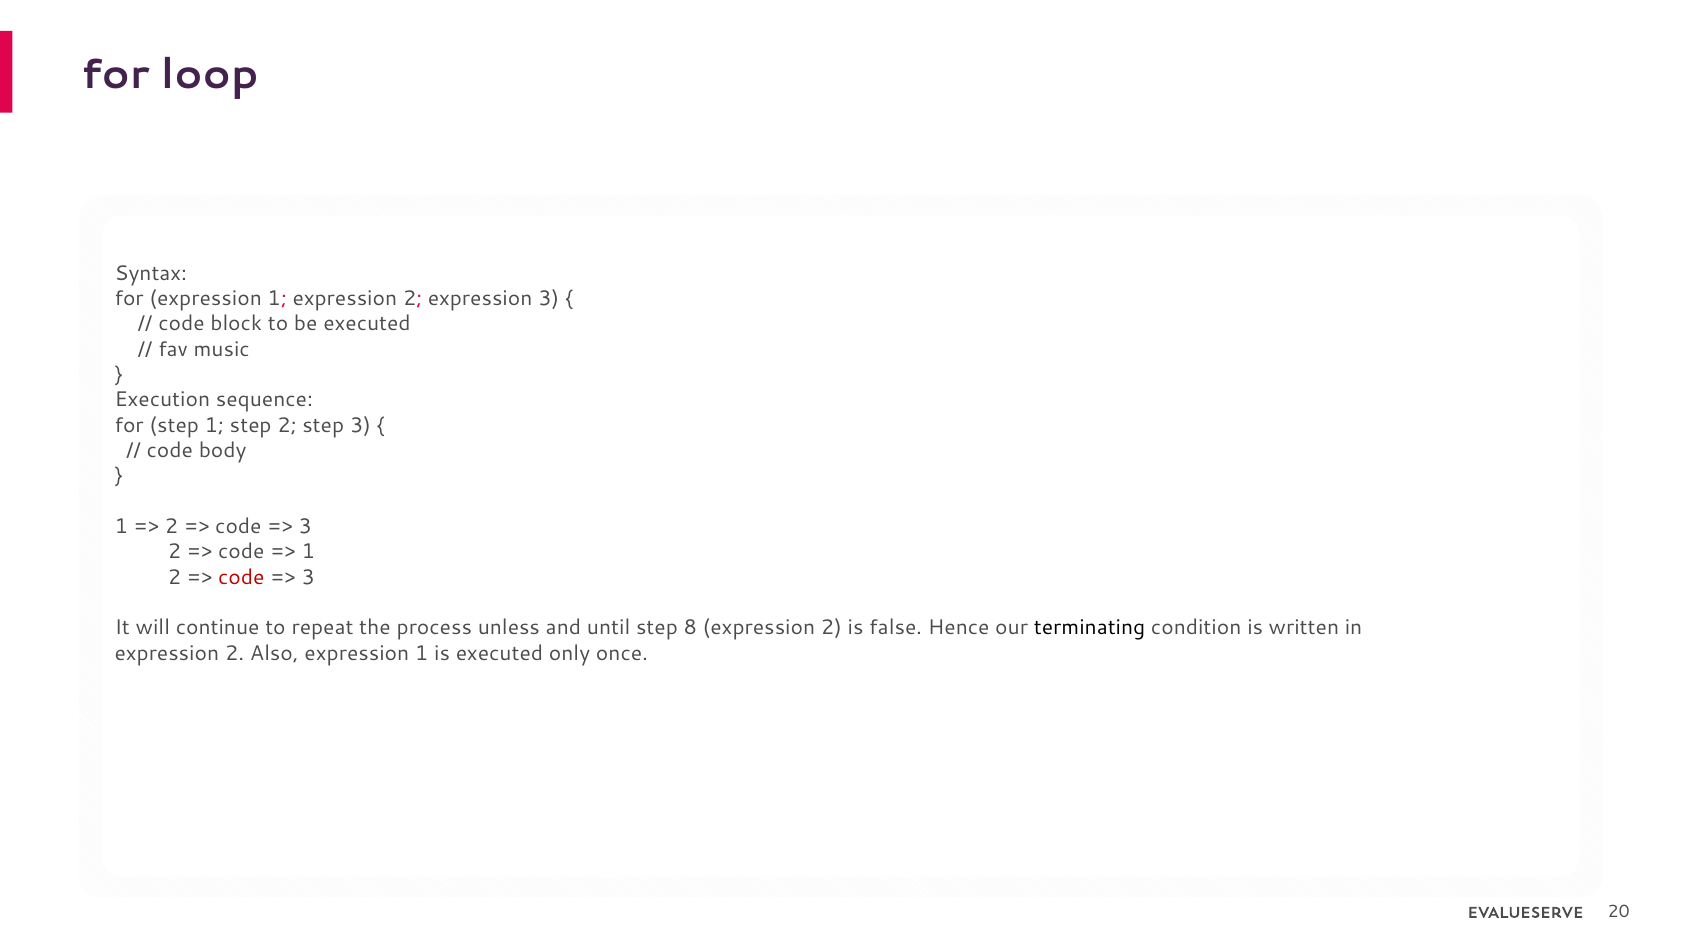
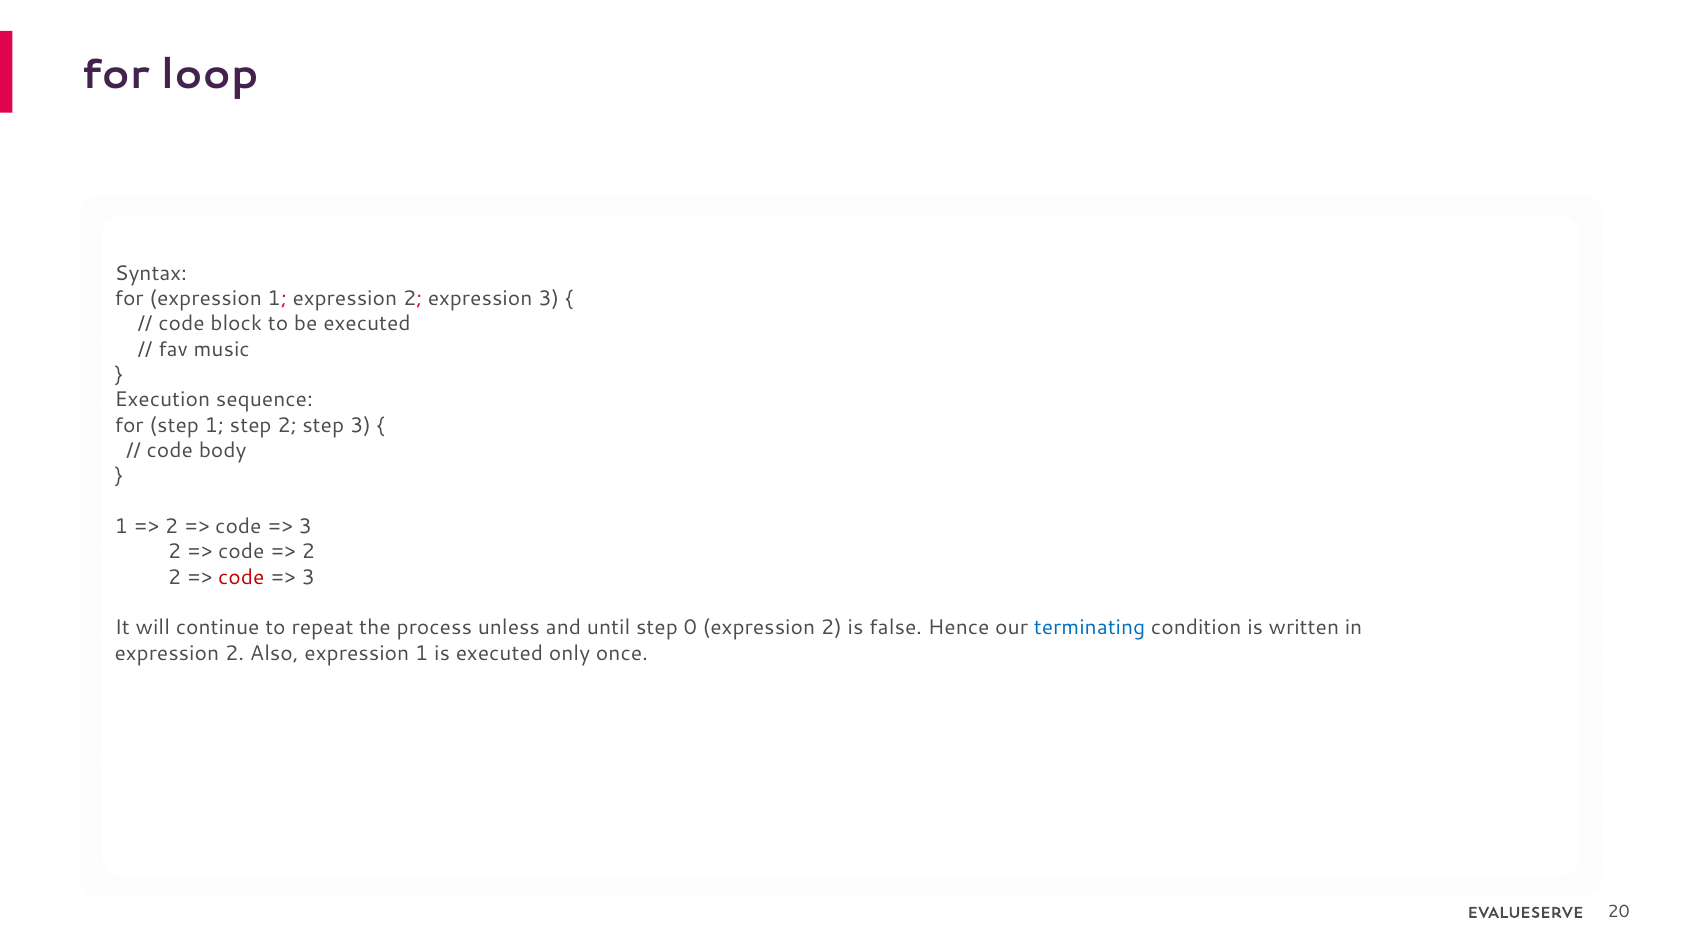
1 at (308, 552): 1 -> 2
8: 8 -> 0
terminating colour: black -> blue
